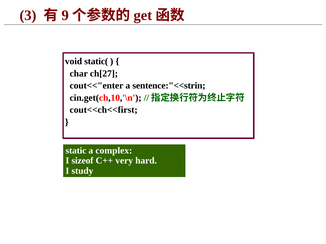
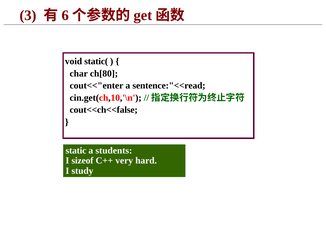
9: 9 -> 6
ch[27: ch[27 -> ch[80
sentence:"<<strin: sentence:"<<strin -> sentence:"<<read
cout<<ch<<first: cout<<ch<<first -> cout<<ch<<false
complex: complex -> students
